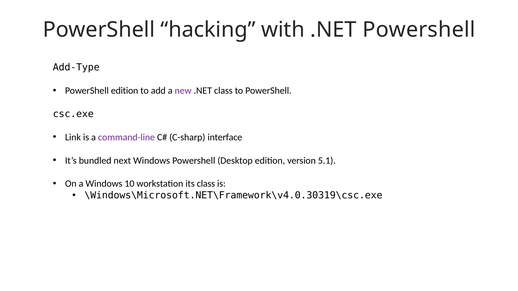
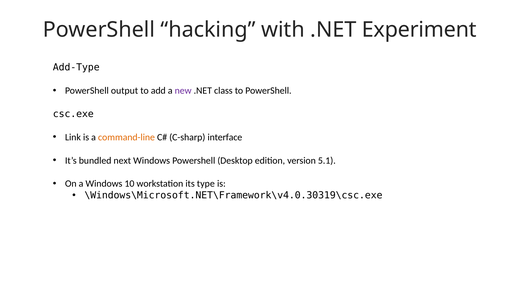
.NET Powershell: Powershell -> Experiment
PowerShell edition: edition -> output
command-line colour: purple -> orange
its class: class -> type
